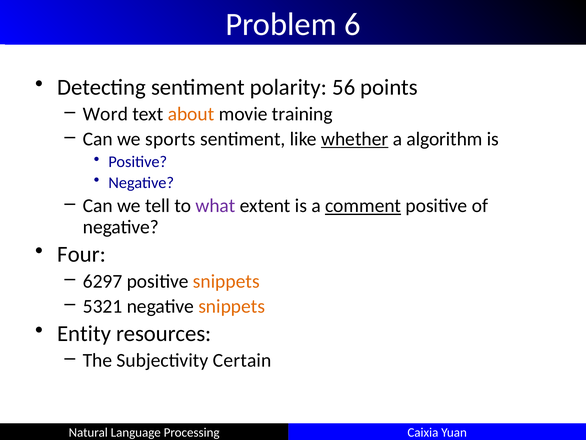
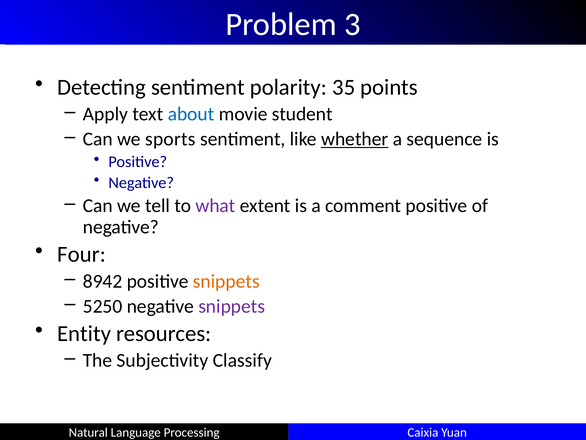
6: 6 -> 3
56: 56 -> 35
Word: Word -> Apply
about colour: orange -> blue
training: training -> student
algorithm: algorithm -> sequence
comment underline: present -> none
6297: 6297 -> 8942
5321: 5321 -> 5250
snippets at (232, 306) colour: orange -> purple
Certain: Certain -> Classify
